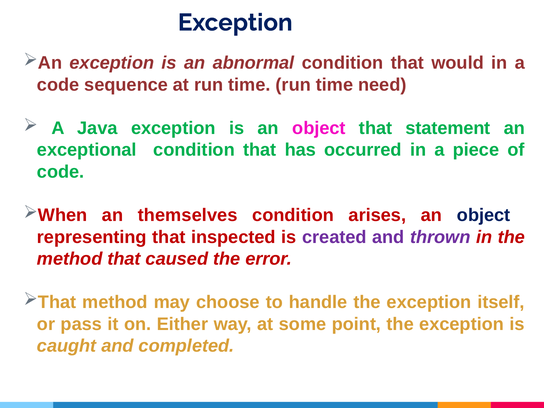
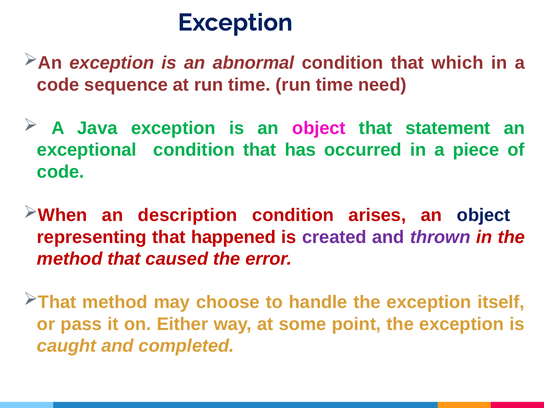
would: would -> which
themselves: themselves -> description
inspected: inspected -> happened
